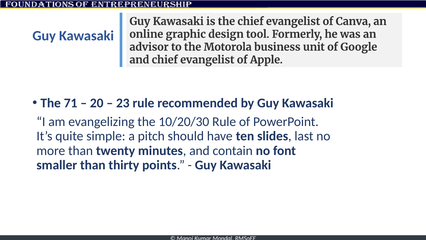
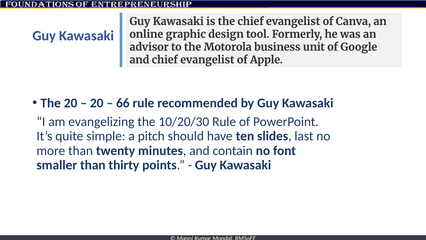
The 71: 71 -> 20
23: 23 -> 66
